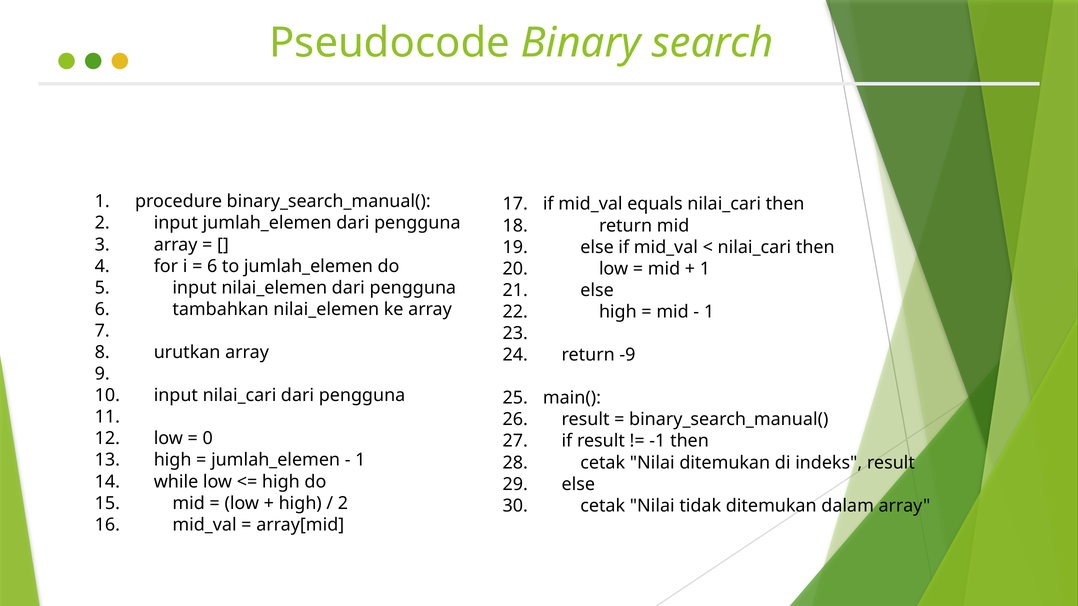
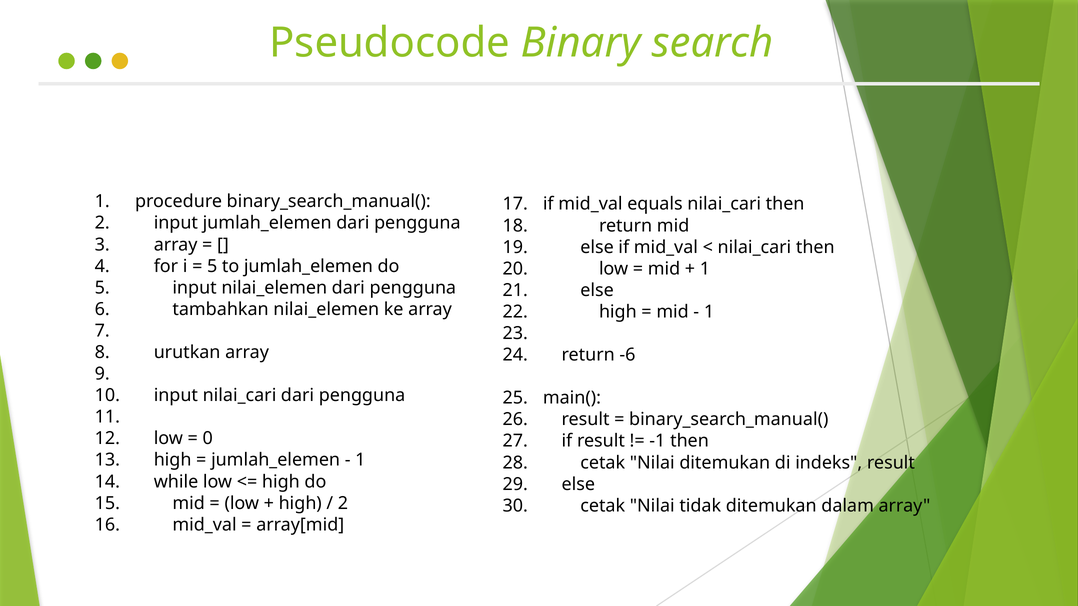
6 at (212, 266): 6 -> 5
-9: -9 -> -6
